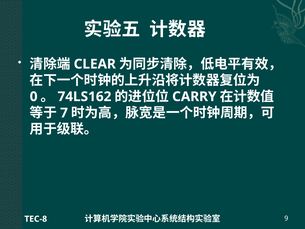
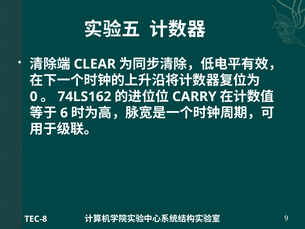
7: 7 -> 6
